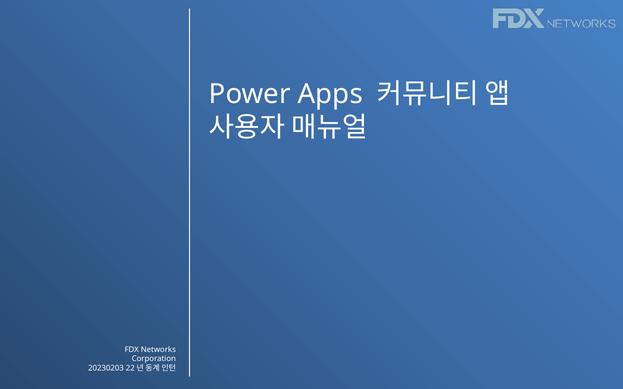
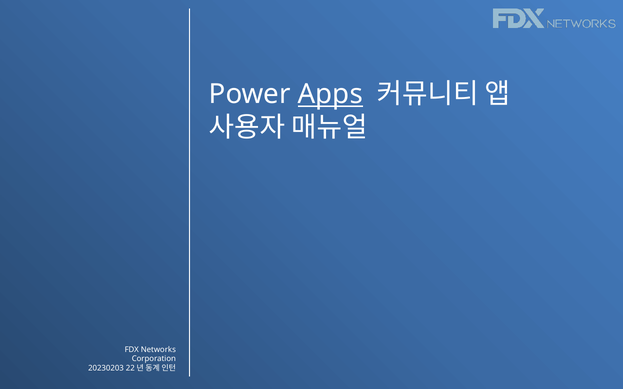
Apps underline: none -> present
